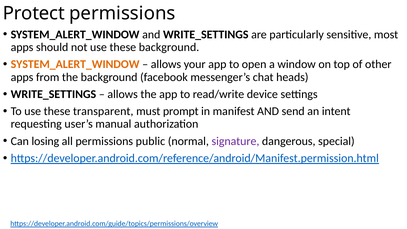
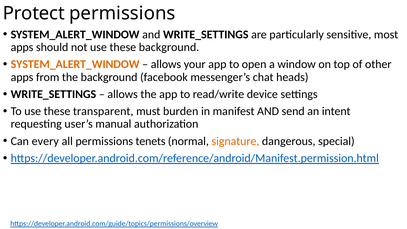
prompt: prompt -> burden
losing: losing -> every
public: public -> tenets
signature colour: purple -> orange
